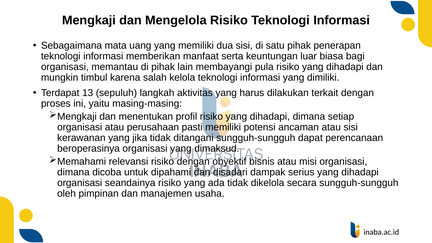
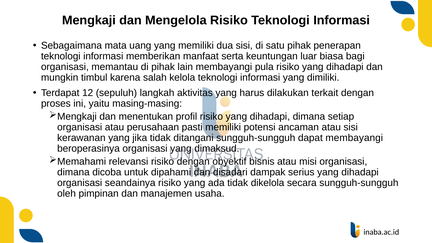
13: 13 -> 12
dapat perencanaan: perencanaan -> membayangi
